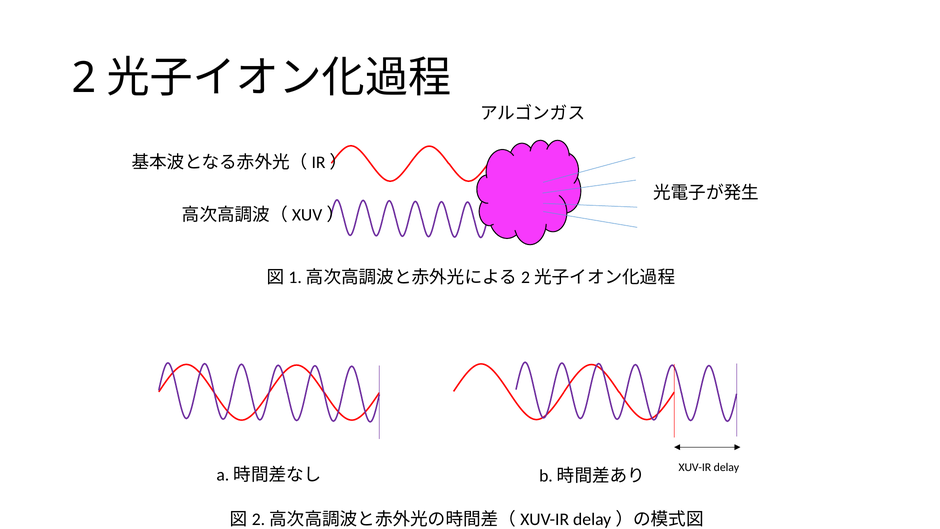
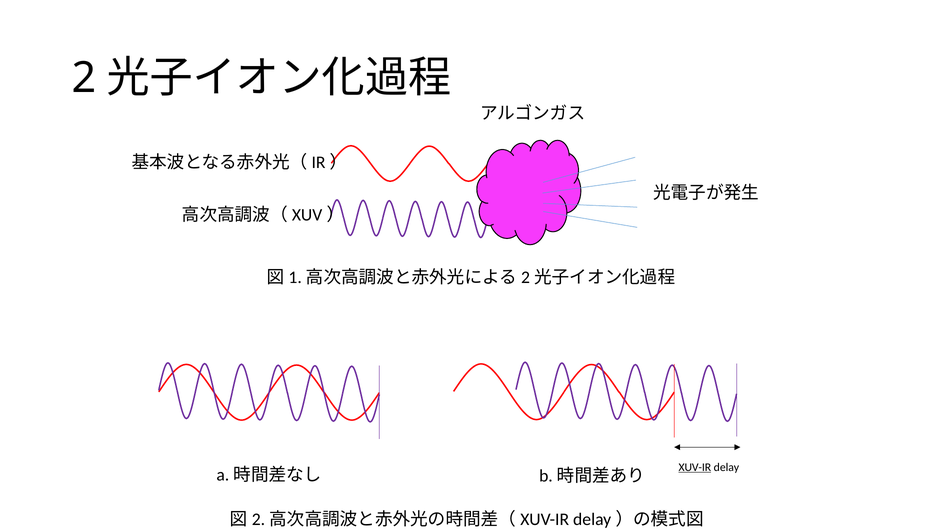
XUV-IR underline: none -> present
